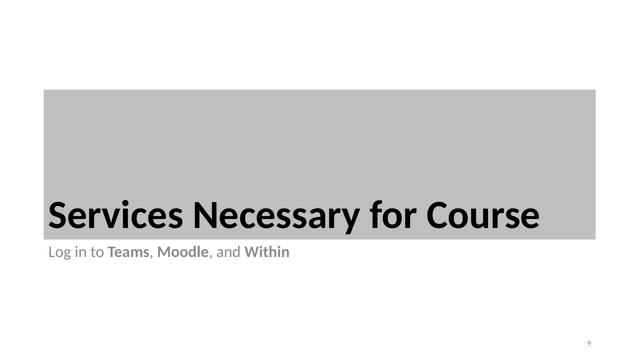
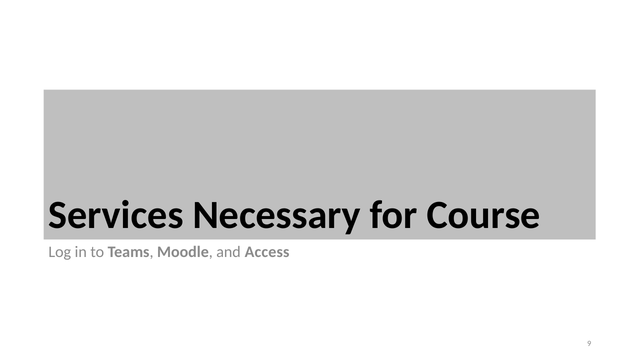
Within: Within -> Access
